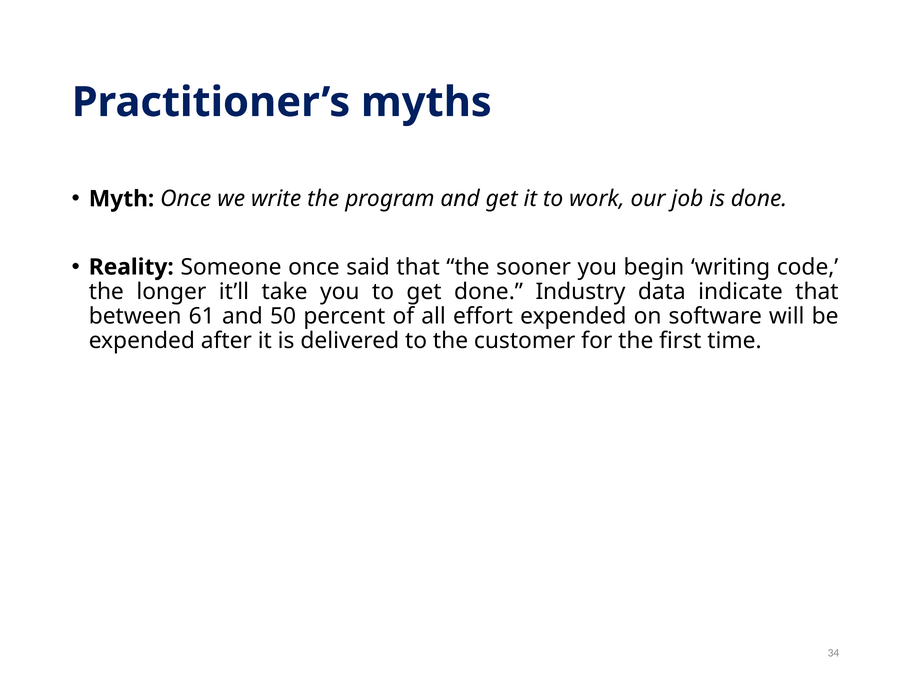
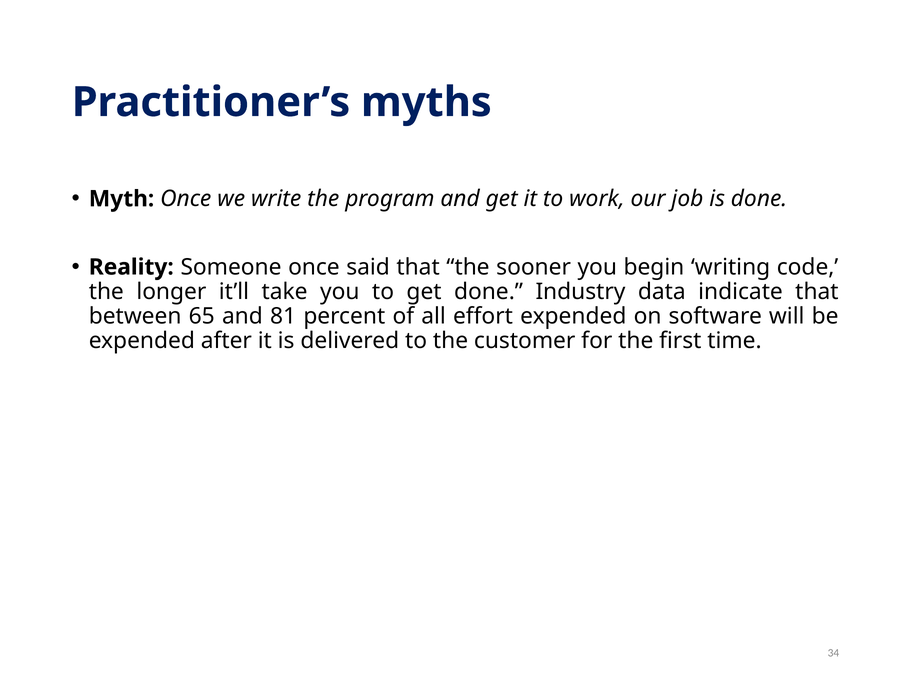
61: 61 -> 65
50: 50 -> 81
